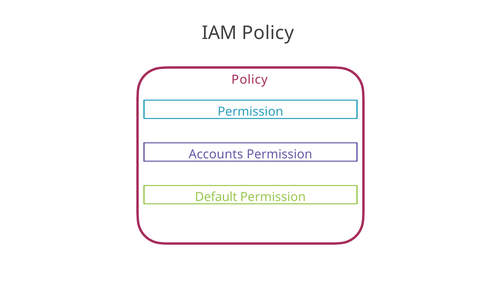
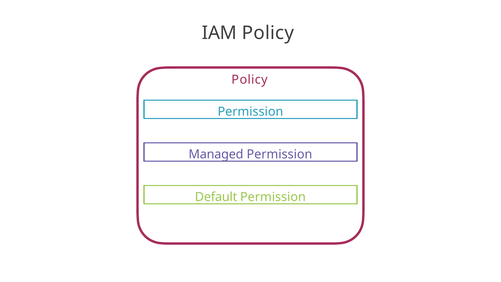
Accounts: Accounts -> Managed
